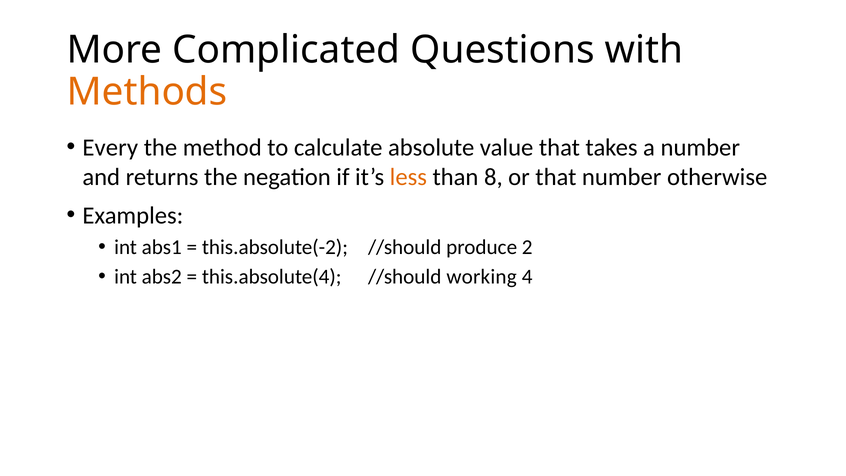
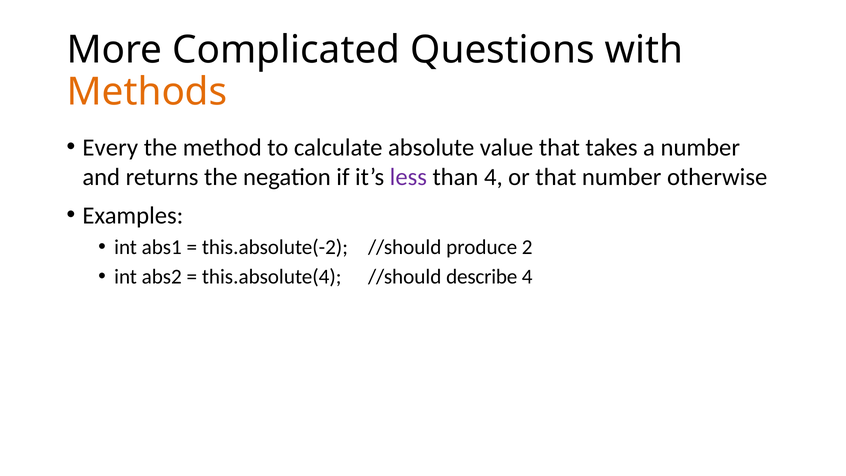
less colour: orange -> purple
than 8: 8 -> 4
working: working -> describe
